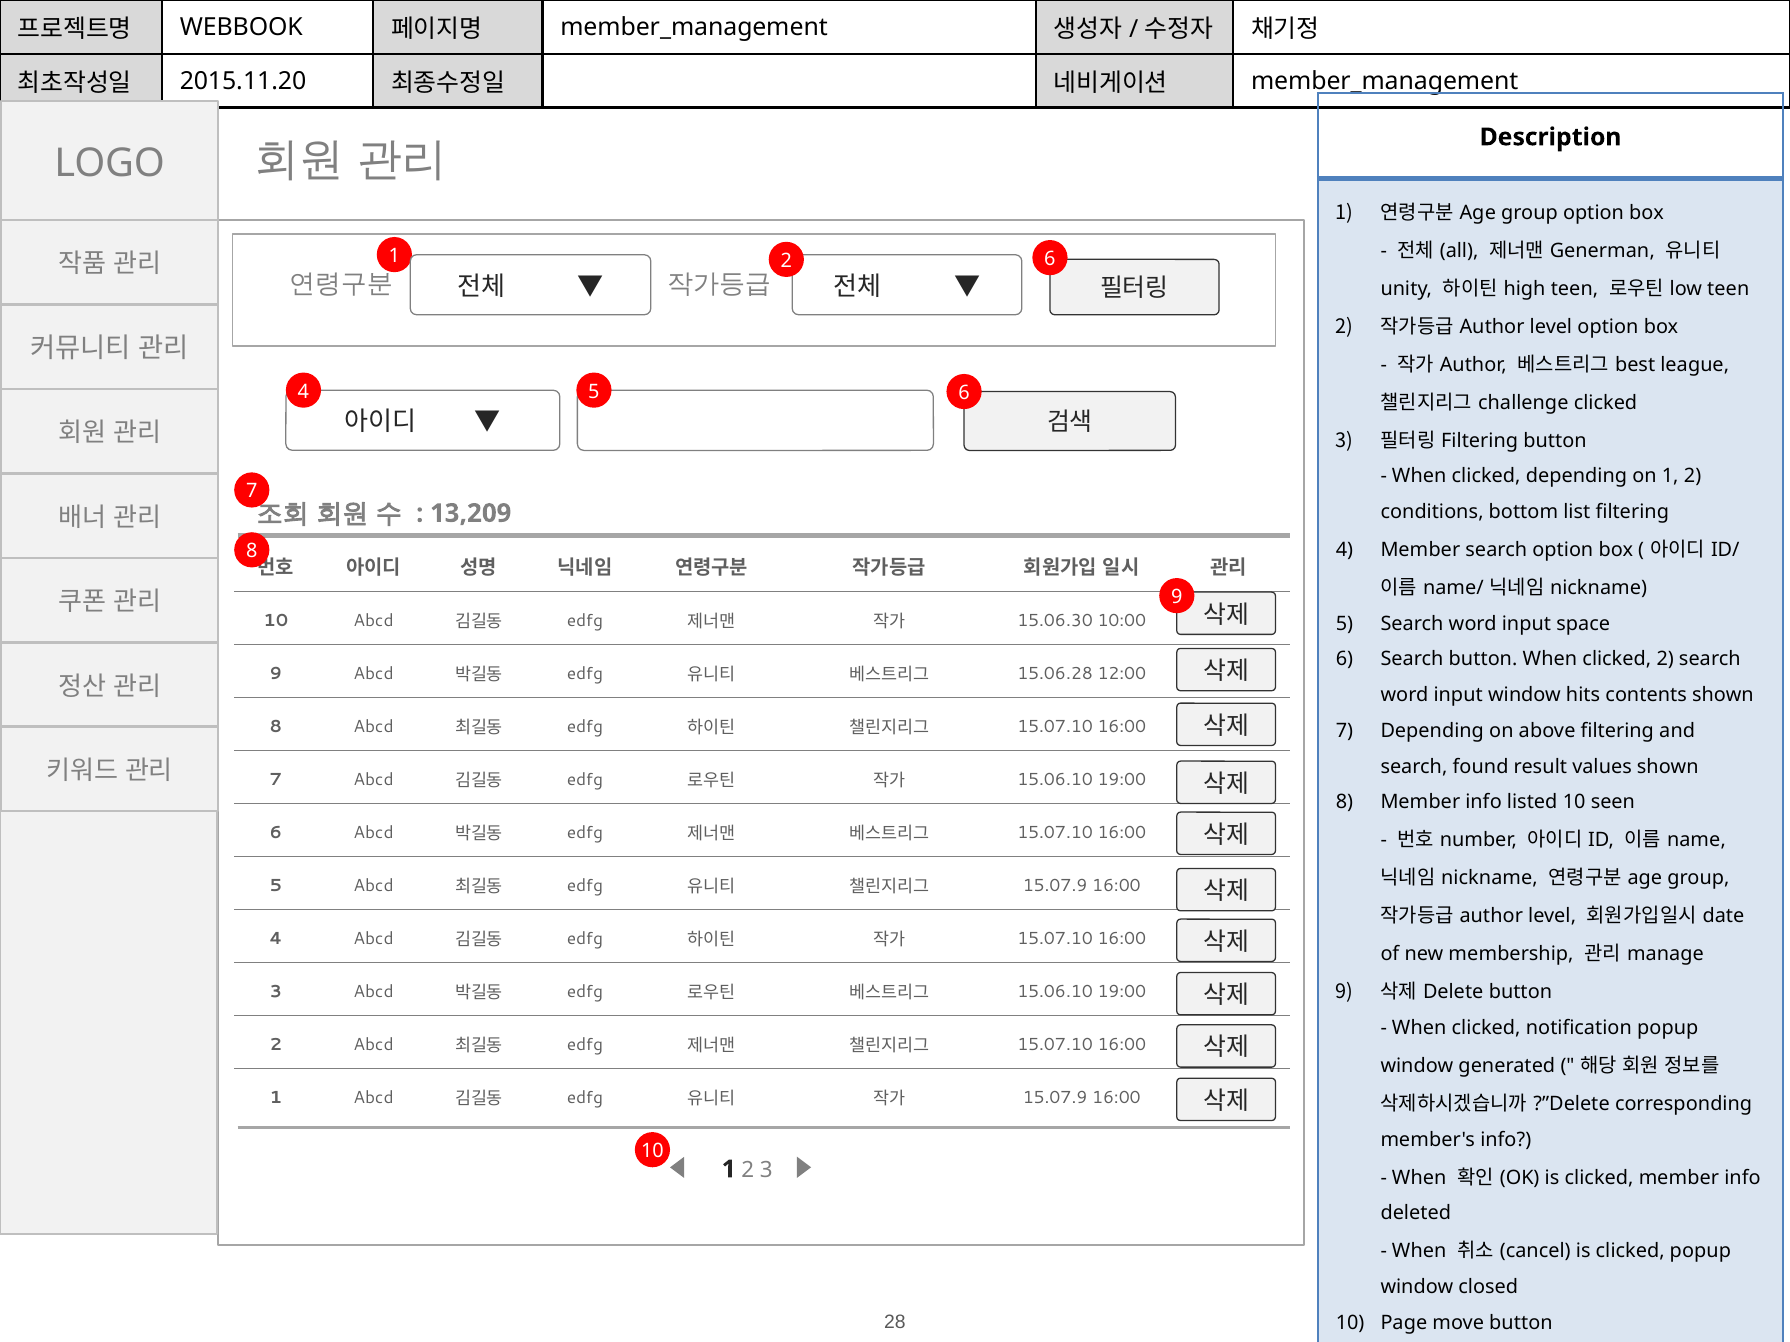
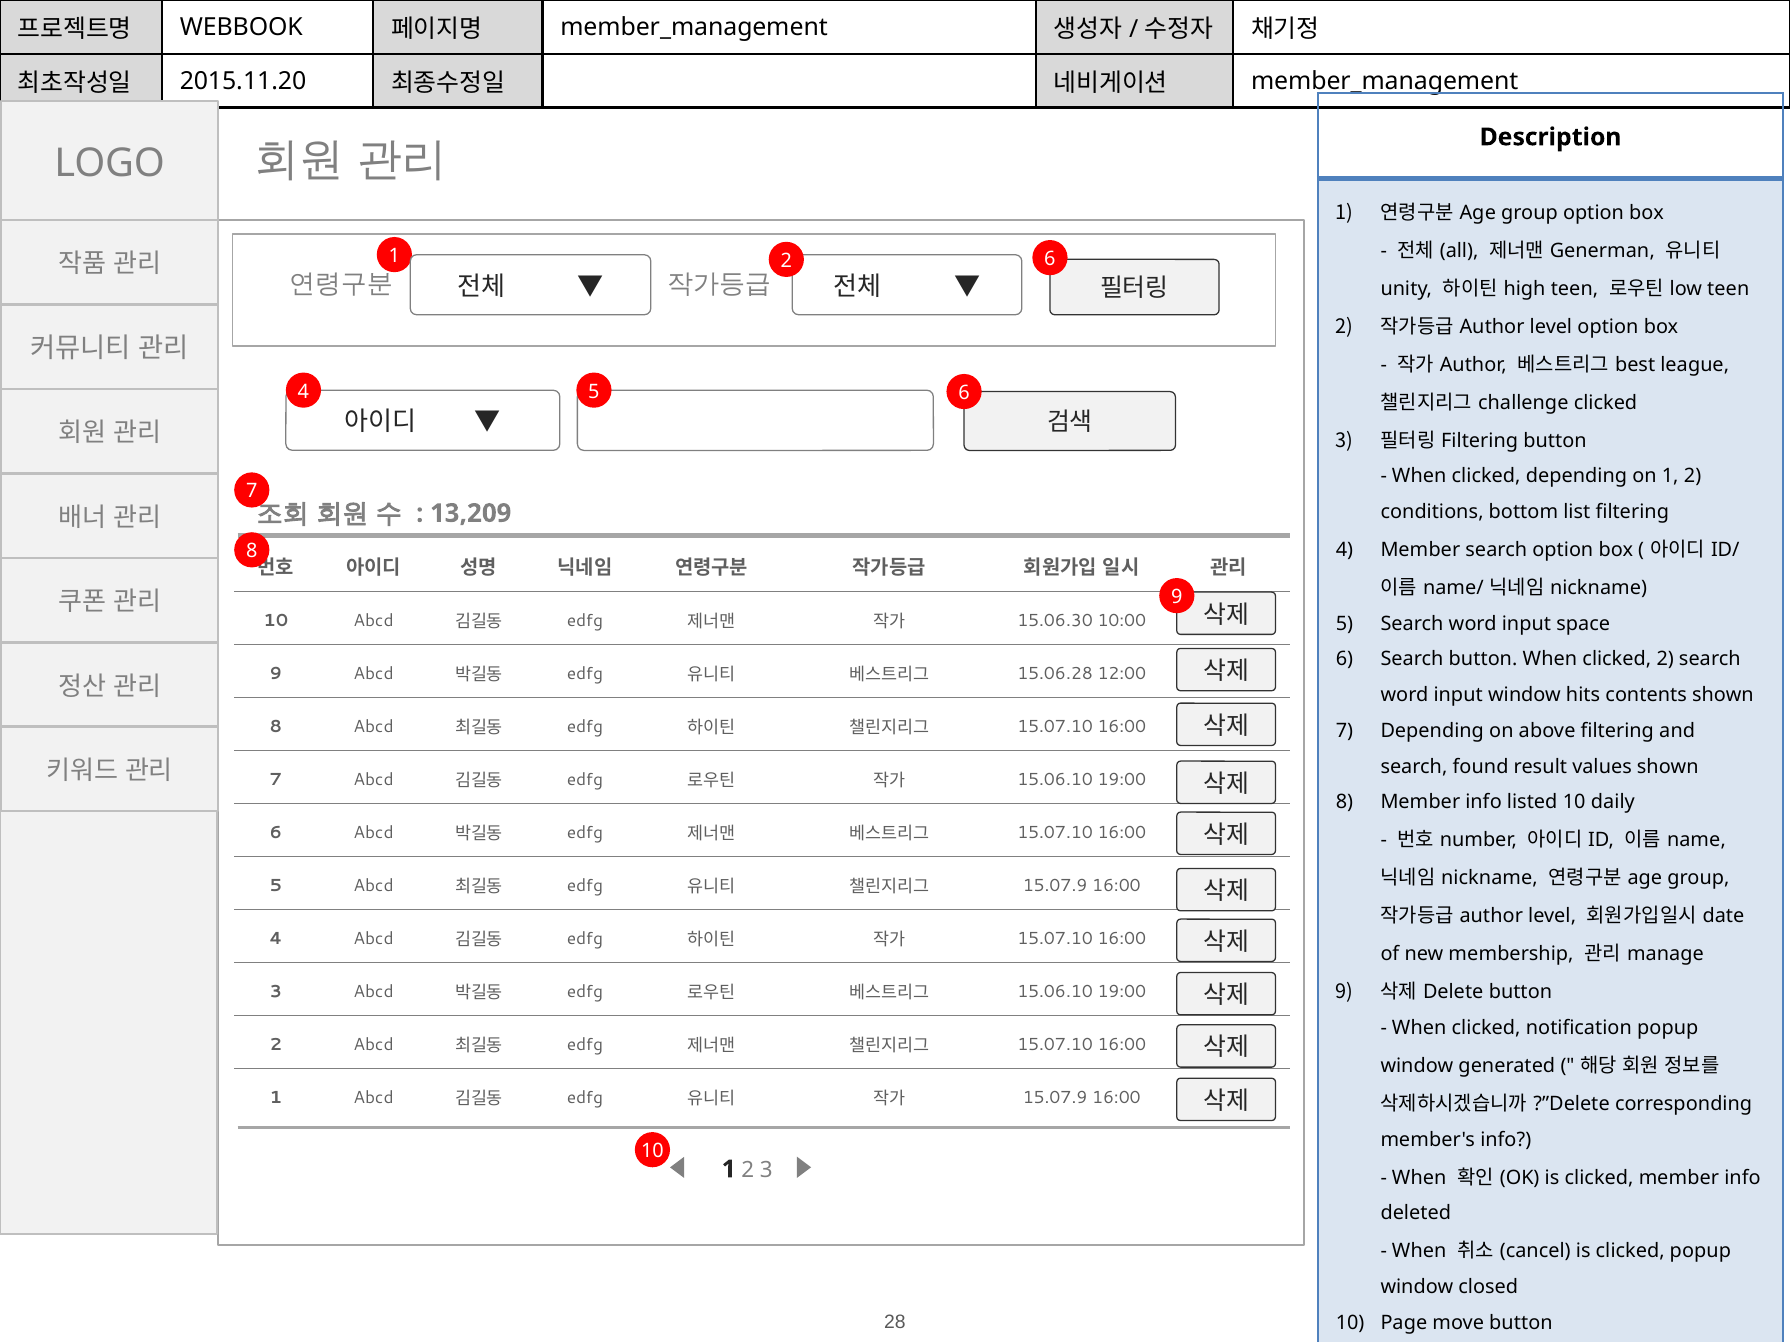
seen: seen -> daily
